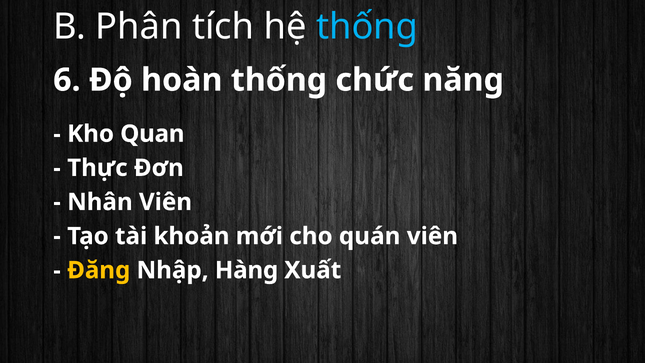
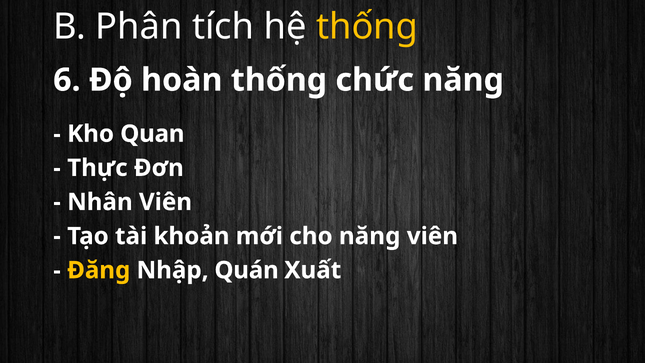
thống at (367, 27) colour: light blue -> yellow
quán at (370, 236): quán -> năng
Hàng: Hàng -> Quán
